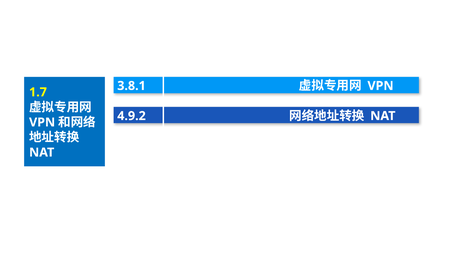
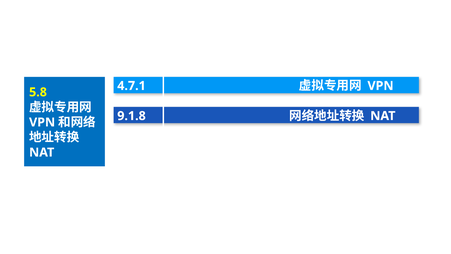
3.8.1: 3.8.1 -> 4.7.1
1.7: 1.7 -> 5.8
4.9.2: 4.9.2 -> 9.1.8
